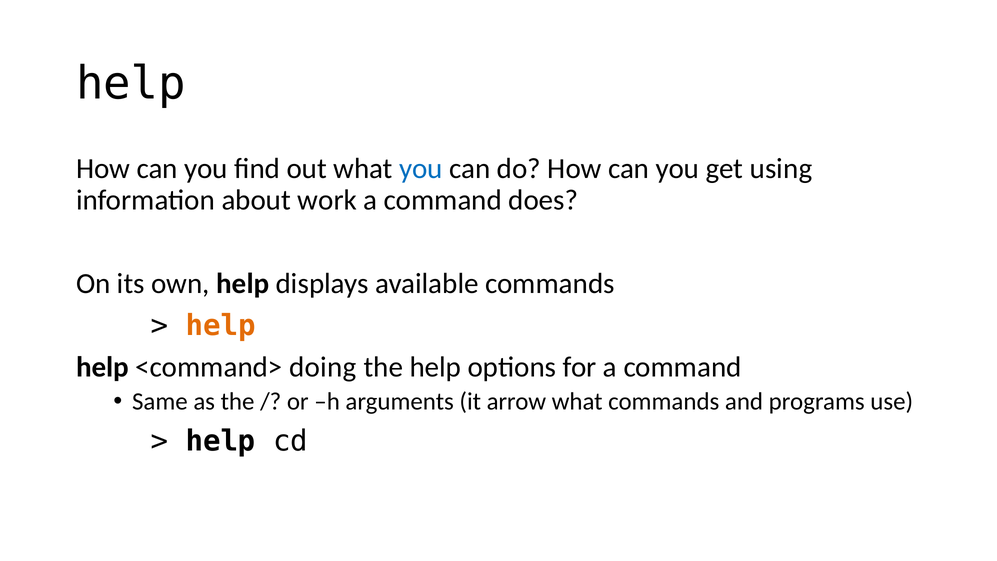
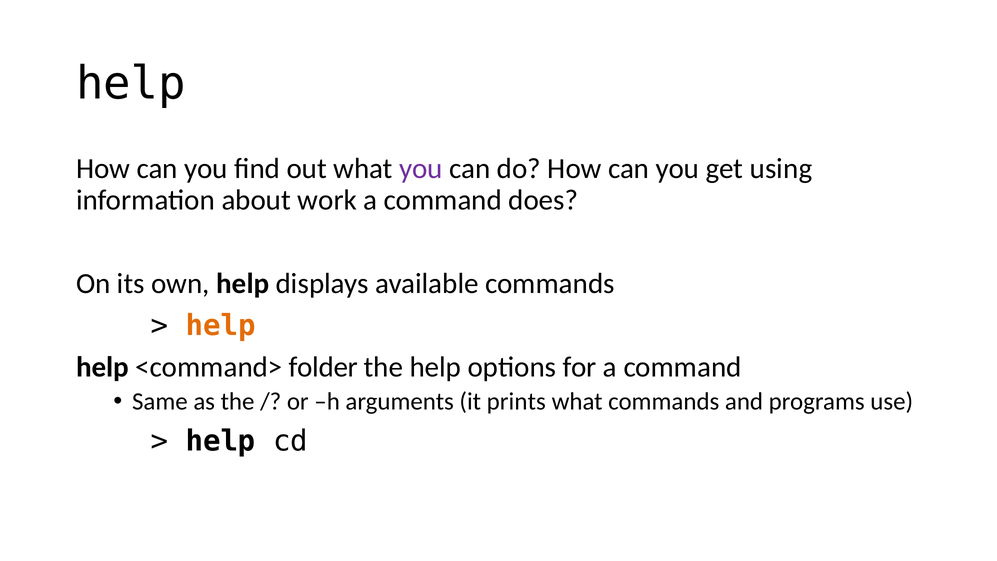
you at (421, 169) colour: blue -> purple
doing: doing -> folder
arrow: arrow -> prints
